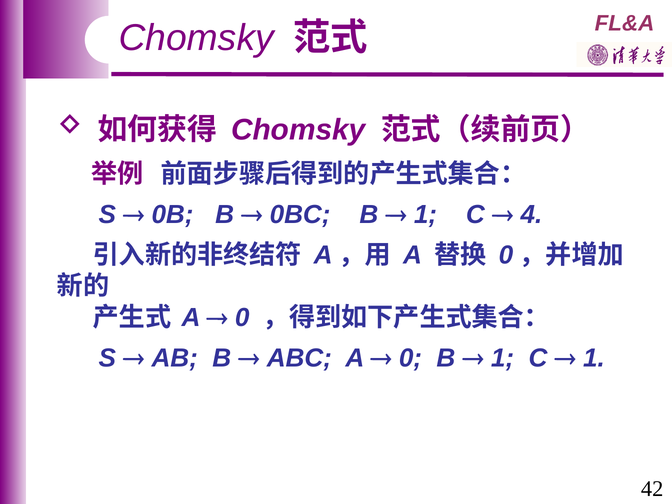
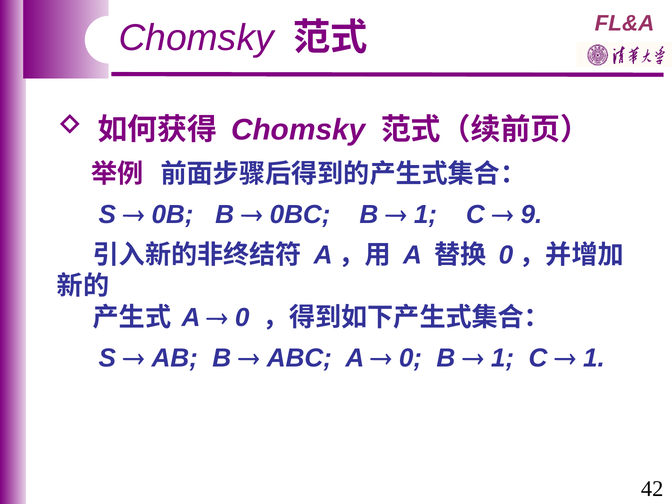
4: 4 -> 9
